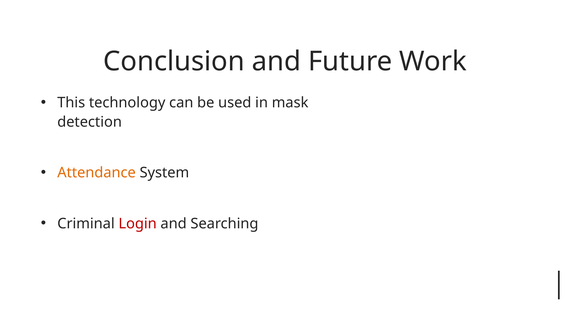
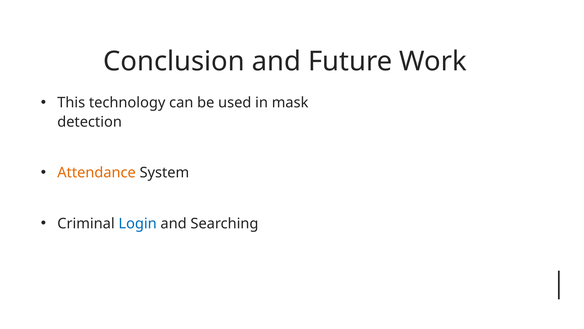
Login colour: red -> blue
